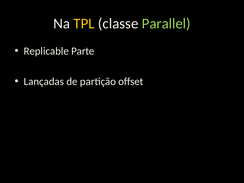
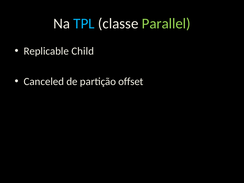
TPL colour: yellow -> light blue
Parte: Parte -> Child
Lançadas: Lançadas -> Canceled
